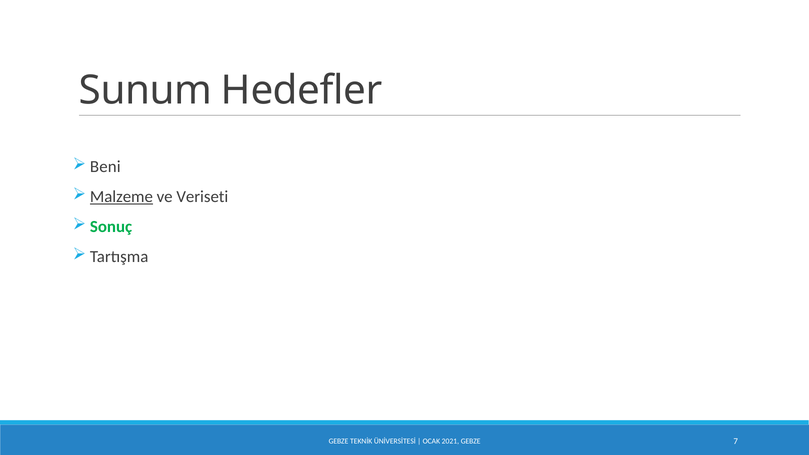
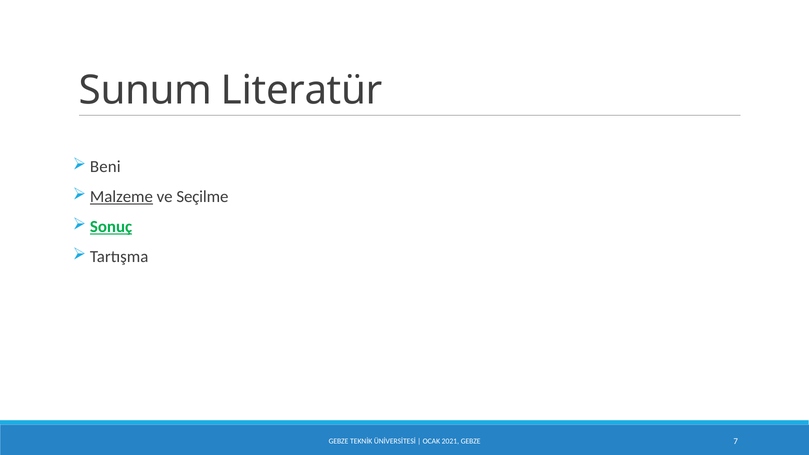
Hedefler: Hedefler -> Literatür
Veriseti: Veriseti -> Seçilme
Sonuç underline: none -> present
